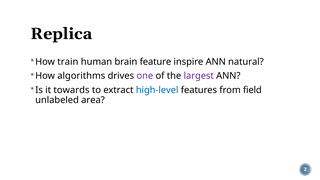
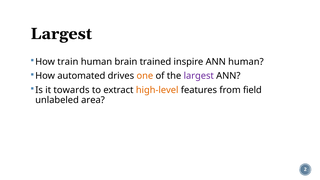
Replica at (61, 34): Replica -> Largest
feature: feature -> trained
ANN natural: natural -> human
algorithms: algorithms -> automated
one colour: purple -> orange
high-level colour: blue -> orange
